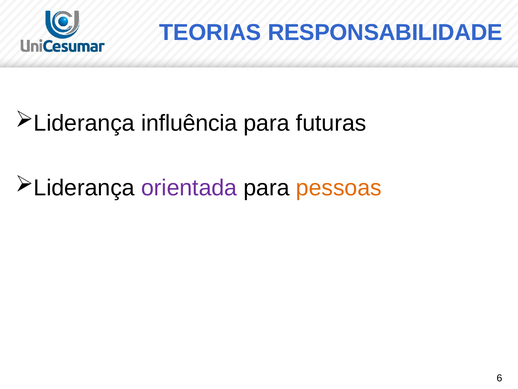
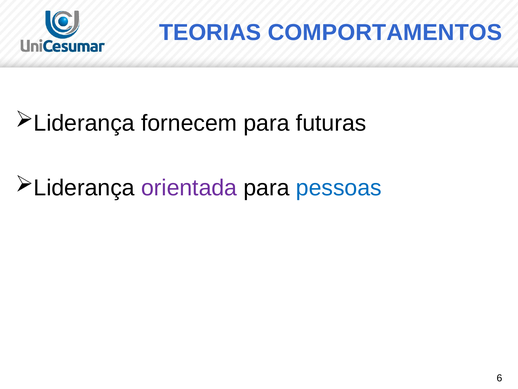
RESPONSABILIDADE: RESPONSABILIDADE -> COMPORTAMENTOS
influência: influência -> fornecem
pessoas colour: orange -> blue
